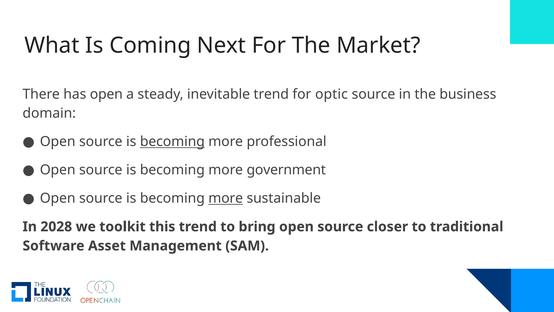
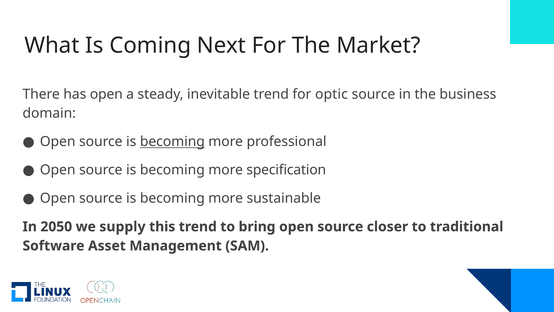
government: government -> specification
more at (226, 198) underline: present -> none
2028: 2028 -> 2050
toolkit: toolkit -> supply
